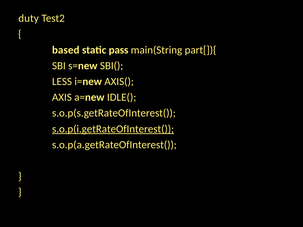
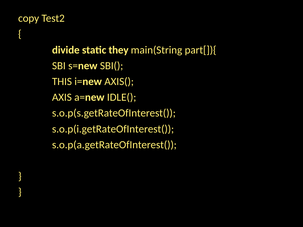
duty: duty -> copy
based: based -> divide
pass: pass -> they
LESS: LESS -> THIS
s.o.p(i.getRateOfInterest( underline: present -> none
